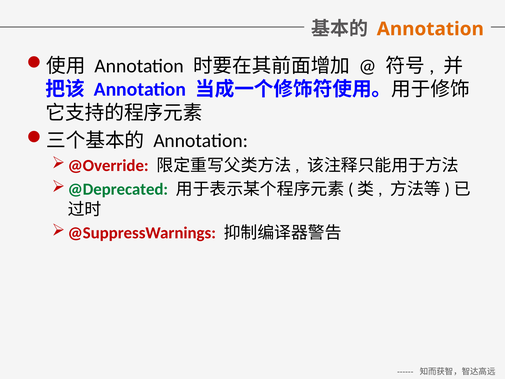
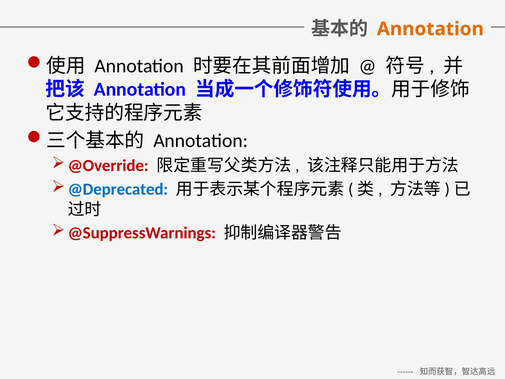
@Deprecated colour: green -> blue
